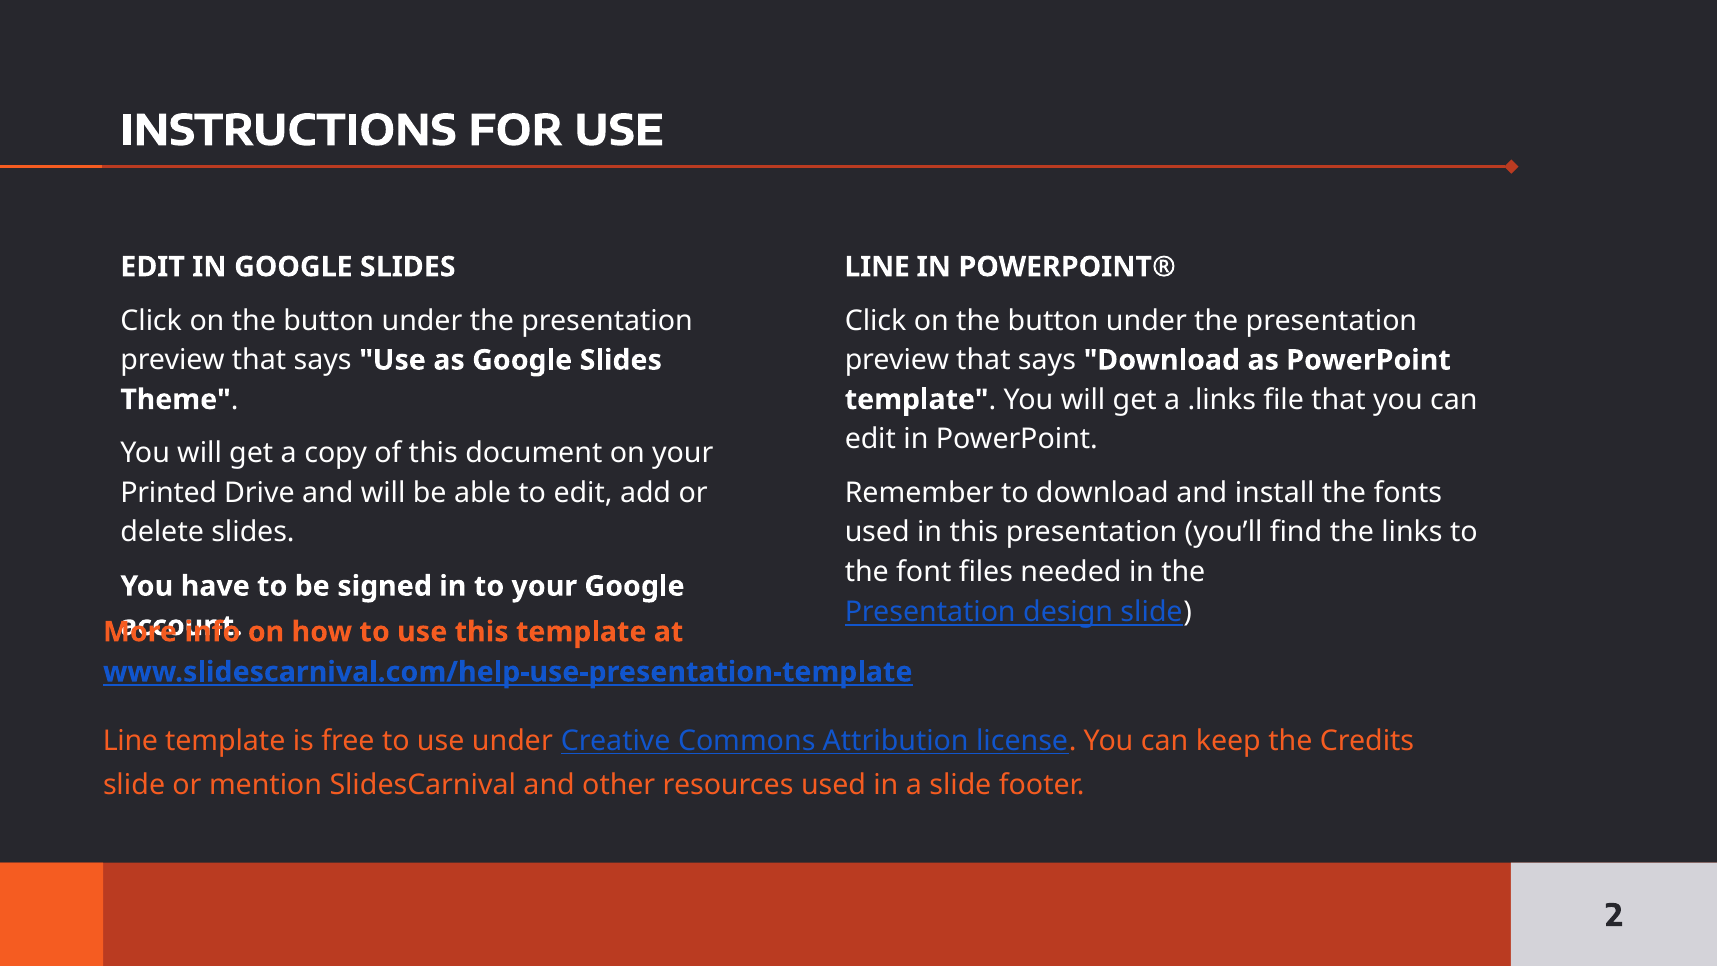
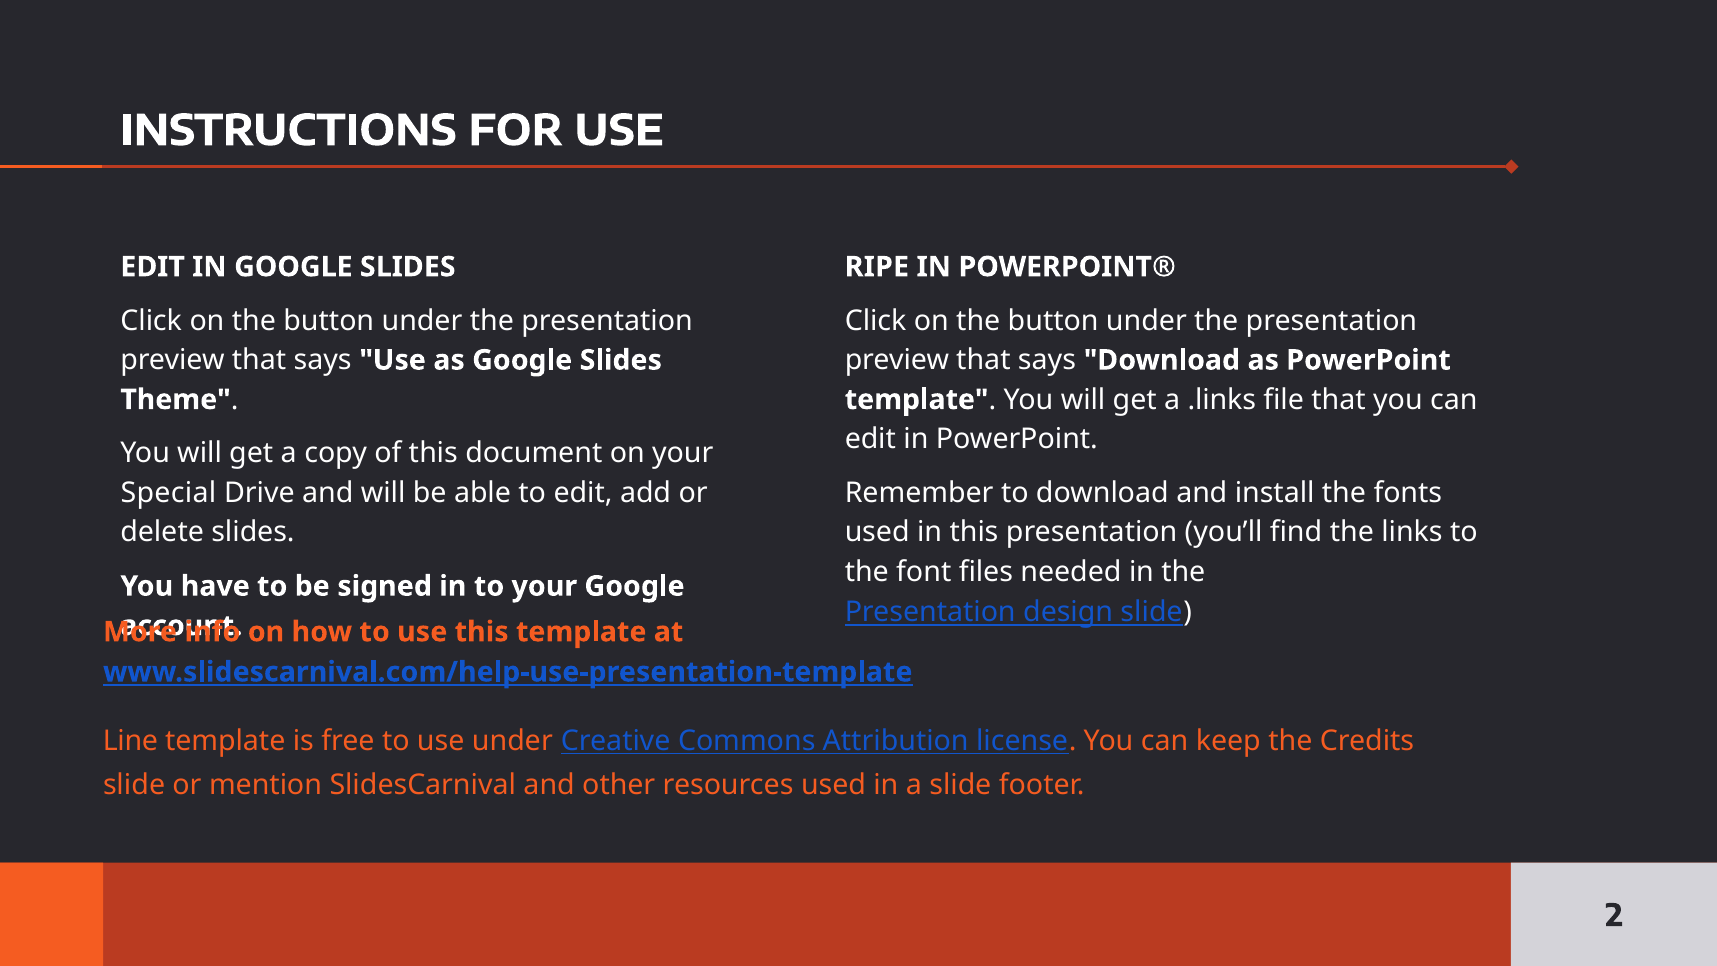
LINE at (877, 267): LINE -> RIPE
Printed: Printed -> Special
